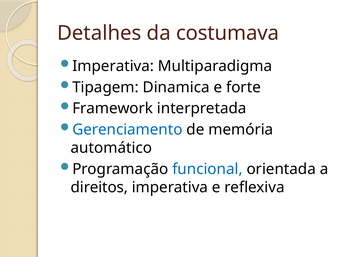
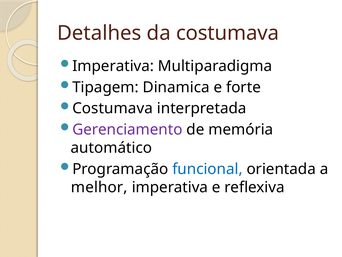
Framework at (113, 108): Framework -> Costumava
Gerenciamento colour: blue -> purple
direitos: direitos -> melhor
